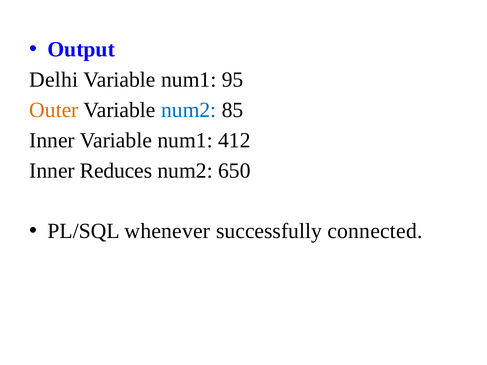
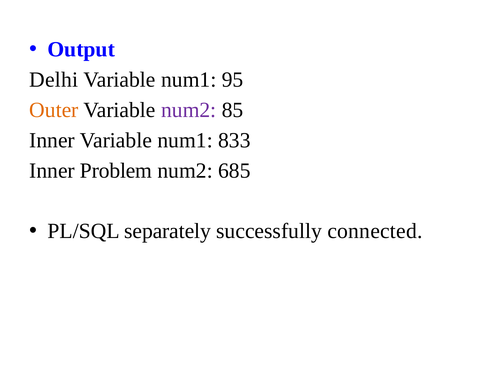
num2 at (189, 110) colour: blue -> purple
412: 412 -> 833
Reduces: Reduces -> Problem
650: 650 -> 685
whenever: whenever -> separately
